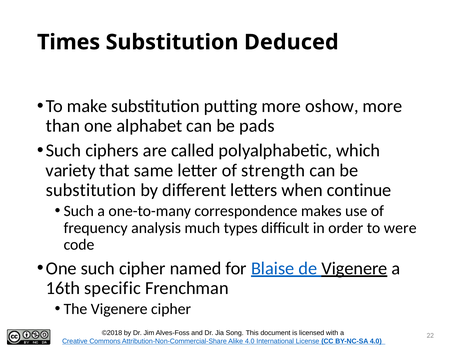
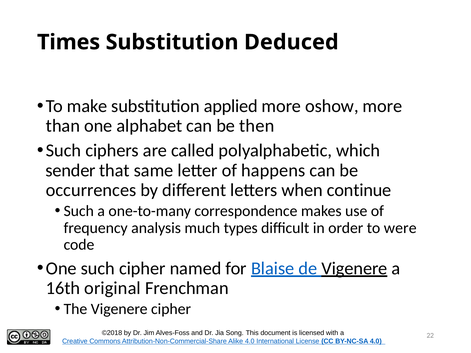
putting: putting -> applied
pads: pads -> then
variety: variety -> sender
strength: strength -> happens
substitution at (91, 190): substitution -> occurrences
specific: specific -> original
